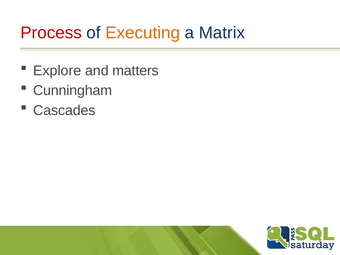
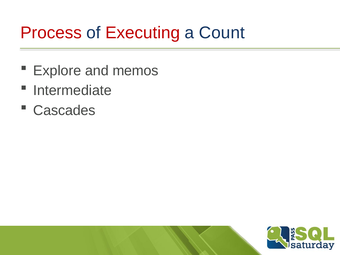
Executing colour: orange -> red
Matrix: Matrix -> Count
matters: matters -> memos
Cunningham: Cunningham -> Intermediate
